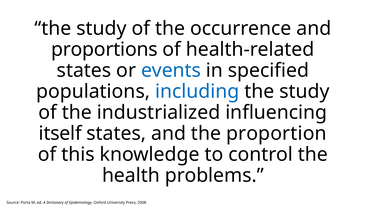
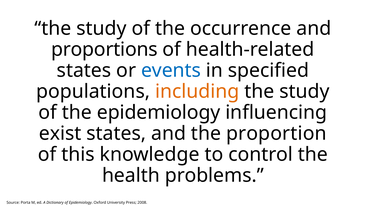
including colour: blue -> orange
the industrialized: industrialized -> epidemiology
itself: itself -> exist
